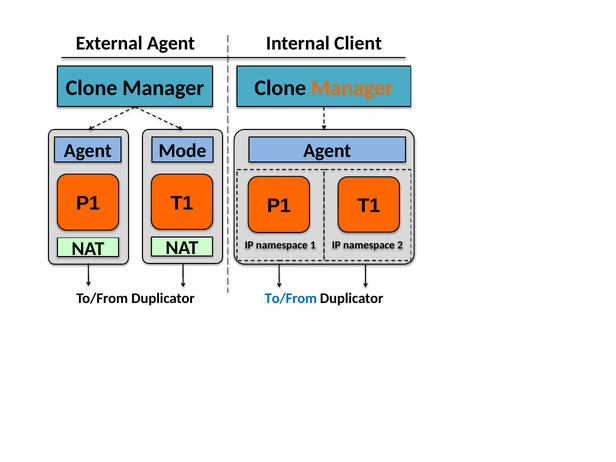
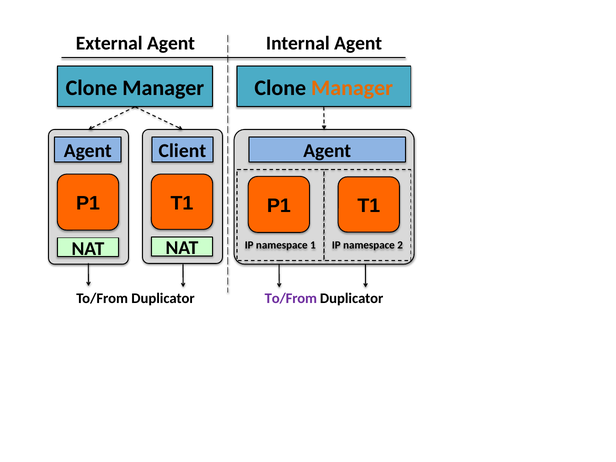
Internal Client: Client -> Agent
Mode: Mode -> Client
To/From at (291, 299) colour: blue -> purple
